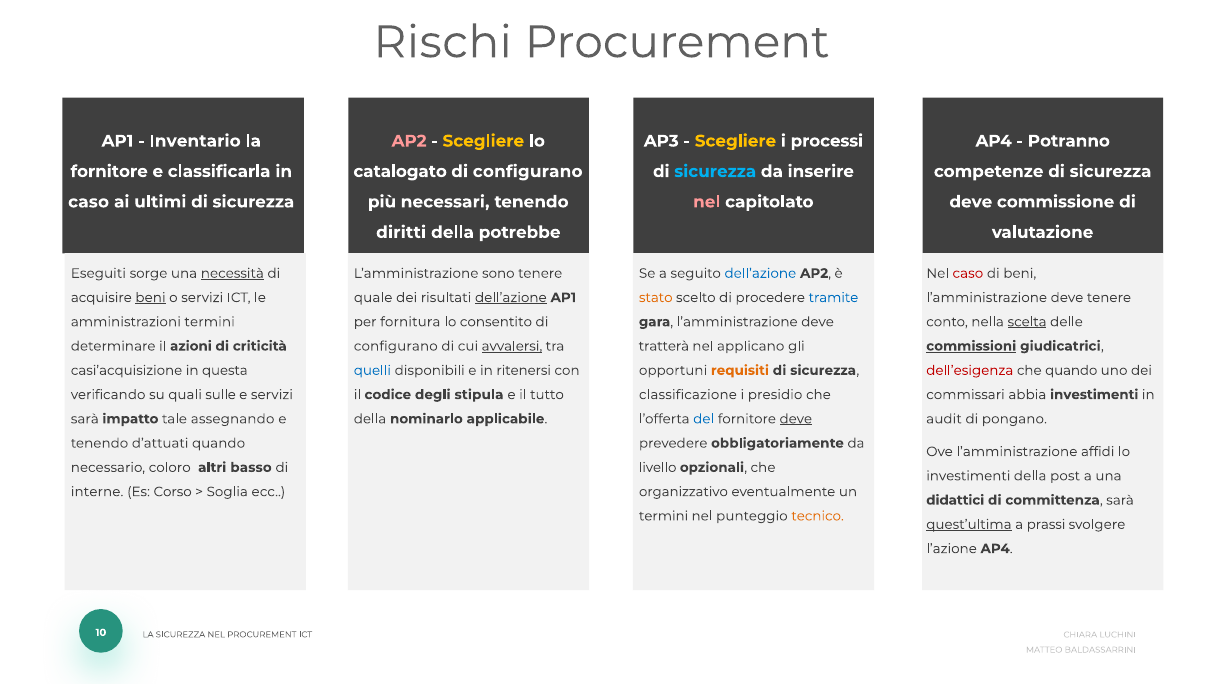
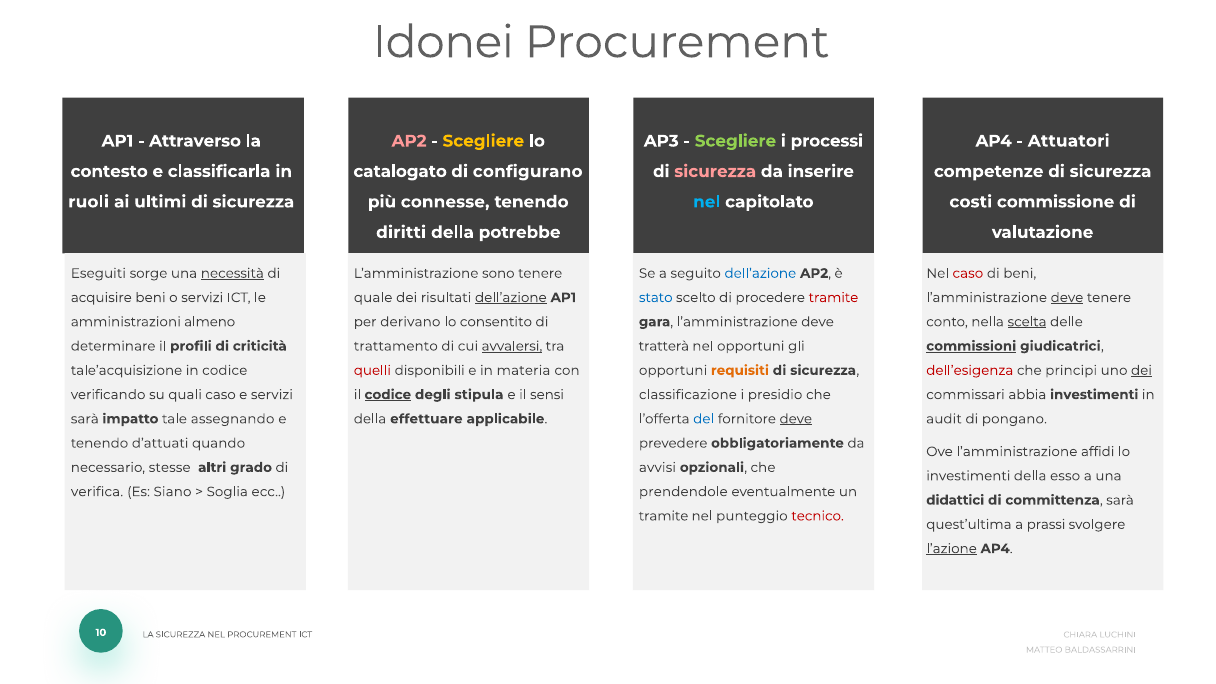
Rischi: Rischi -> Idonei
Inventario: Inventario -> Attraverso
Scegliere at (735, 141) colour: yellow -> light green
Potranno: Potranno -> Attuatori
fornitore at (109, 171): fornitore -> contesto
sicurezza at (715, 171) colour: light blue -> pink
caso at (89, 202): caso -> ruoli
necessari: necessari -> connesse
nel at (707, 202) colour: pink -> light blue
deve at (971, 202): deve -> costi
beni at (150, 298) underline: present -> none
stato colour: orange -> blue
tramite at (833, 298) colour: blue -> red
deve at (1067, 298) underline: none -> present
amministrazioni termini: termini -> almeno
fornitura: fornitura -> derivano
azioni: azioni -> profili
configurano at (396, 346): configurano -> trattamento
nel applicano: applicano -> opportuni
casi’acquisizione: casi’acquisizione -> tale’acquisizione
in questa: questa -> codice
quelli colour: blue -> red
ritenersi: ritenersi -> materia
che quando: quando -> principi
dei at (1141, 370) underline: none -> present
quali sulle: sulle -> caso
codice at (388, 395) underline: none -> present
tutto: tutto -> sensi
nominarlo: nominarlo -> effettuare
coloro: coloro -> stesse
basso: basso -> grado
livello: livello -> avvisi
post: post -> esso
interne: interne -> verifica
Corso: Corso -> Siano
organizzativo: organizzativo -> prendendole
termini at (664, 516): termini -> tramite
tecnico colour: orange -> red
quest’ultima underline: present -> none
l’azione underline: none -> present
